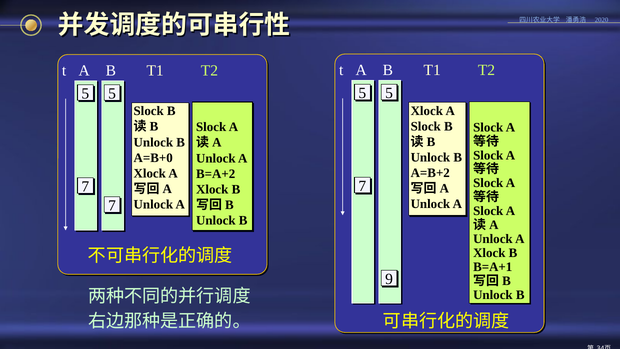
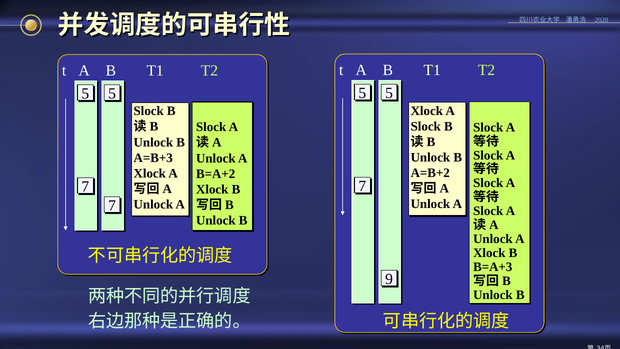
A=B+0: A=B+0 -> A=B+3
B=A+1: B=A+1 -> B=A+3
